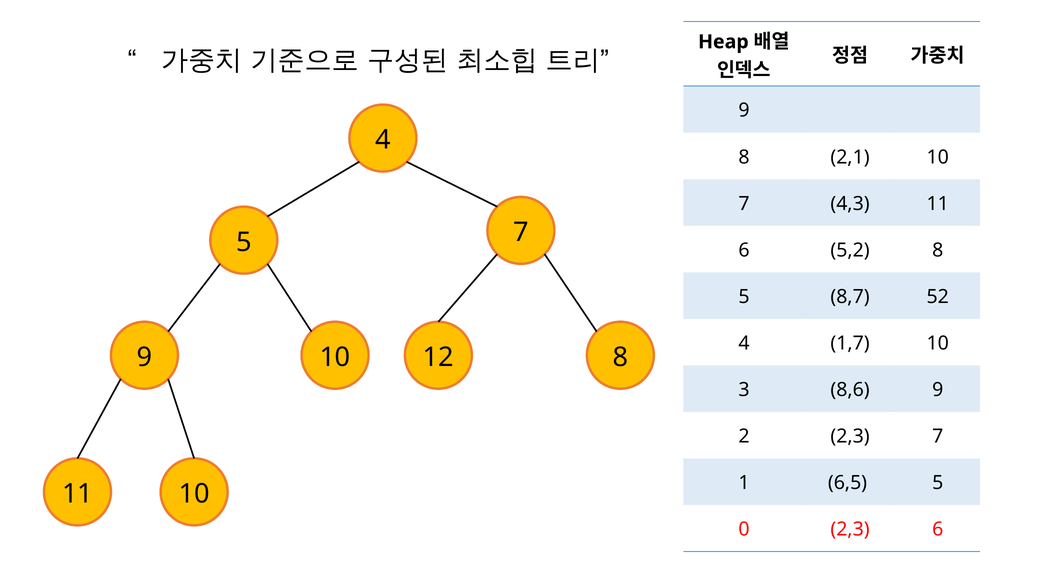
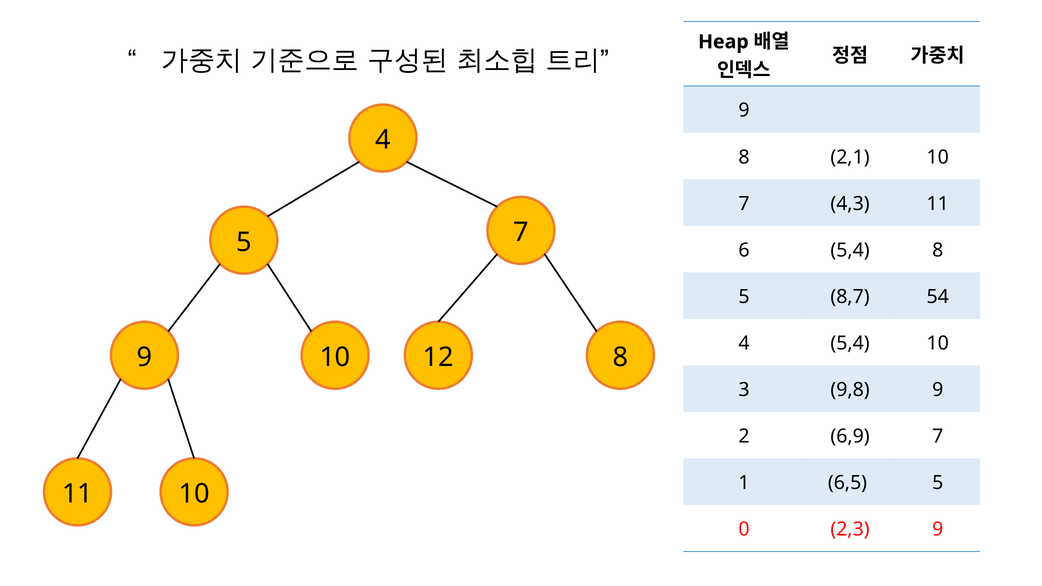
6 5,2: 5,2 -> 5,4
52: 52 -> 54
4 1,7: 1,7 -> 5,4
8,6: 8,6 -> 9,8
2 2,3: 2,3 -> 6,9
2,3 6: 6 -> 9
